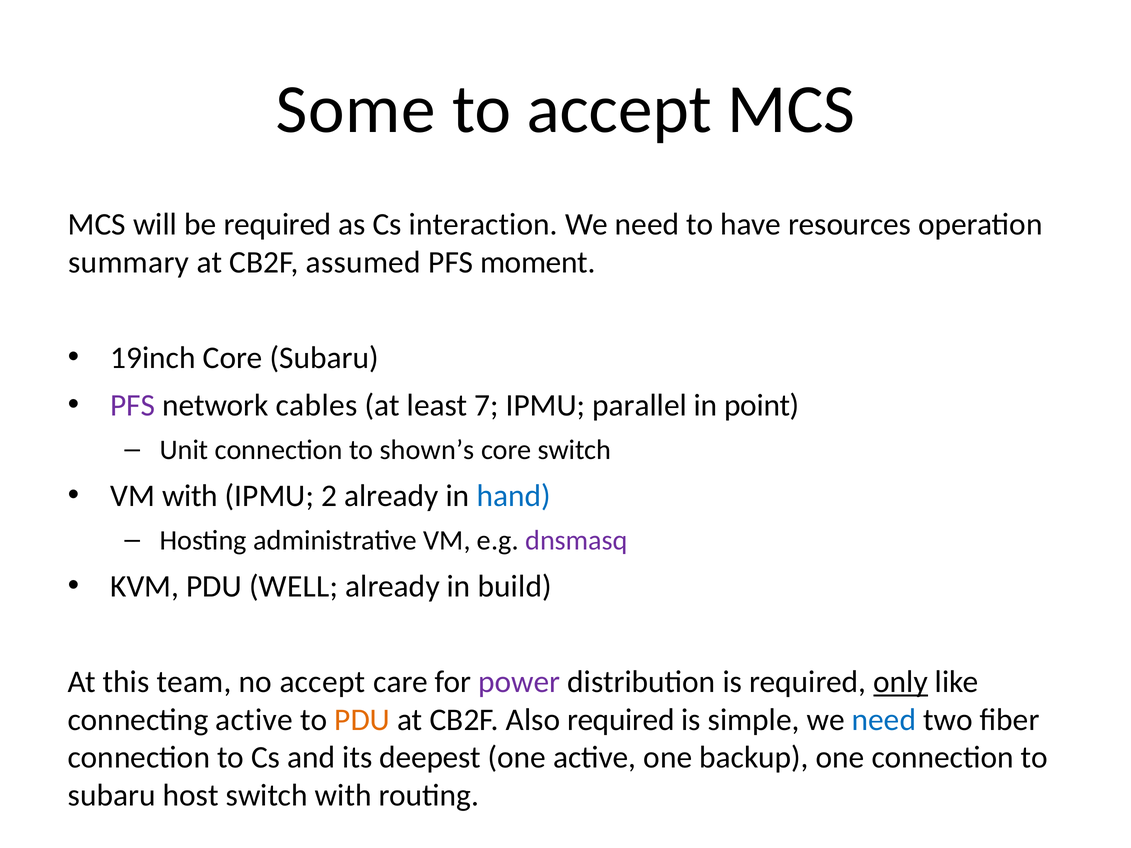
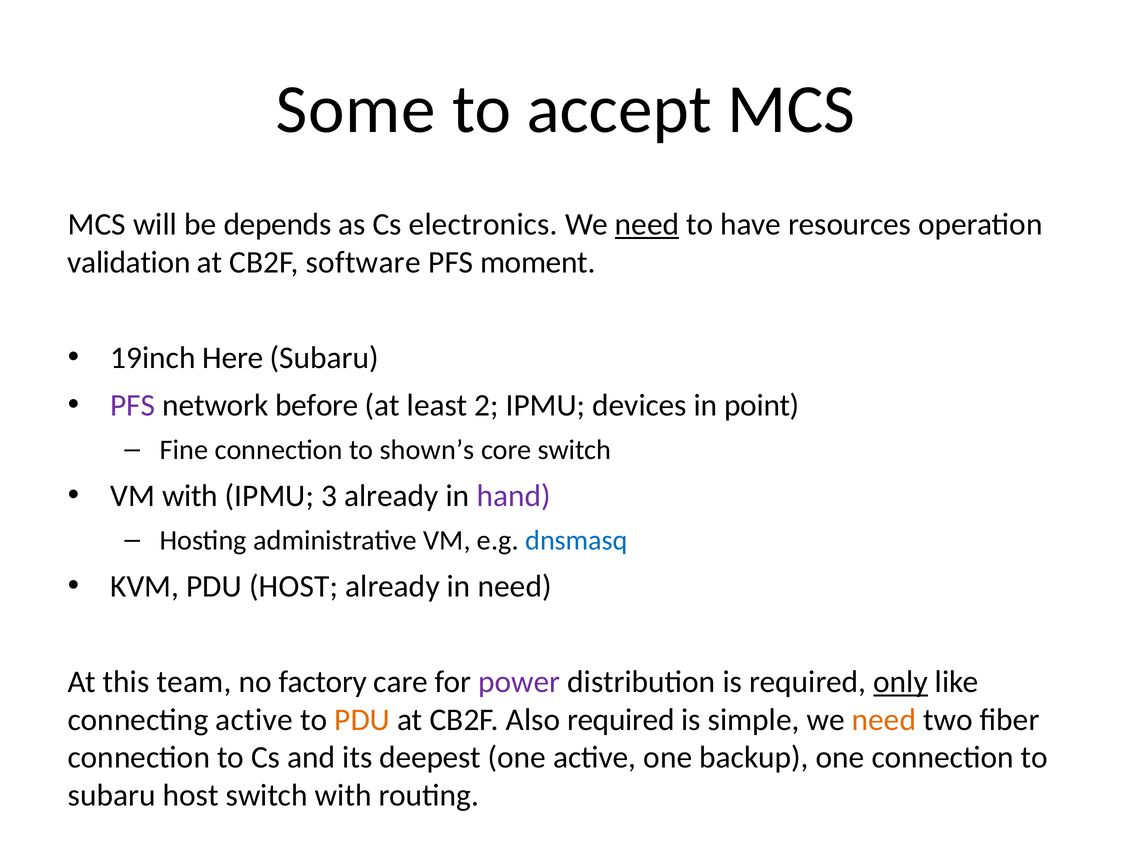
be required: required -> depends
interaction: interaction -> electronics
need at (647, 225) underline: none -> present
summary: summary -> validation
assumed: assumed -> software
19inch Core: Core -> Here
cables: cables -> before
7: 7 -> 2
parallel: parallel -> devices
Unit: Unit -> Fine
2: 2 -> 3
hand colour: blue -> purple
dnsmasq colour: purple -> blue
PDU WELL: WELL -> HOST
in build: build -> need
no accept: accept -> factory
need at (884, 720) colour: blue -> orange
